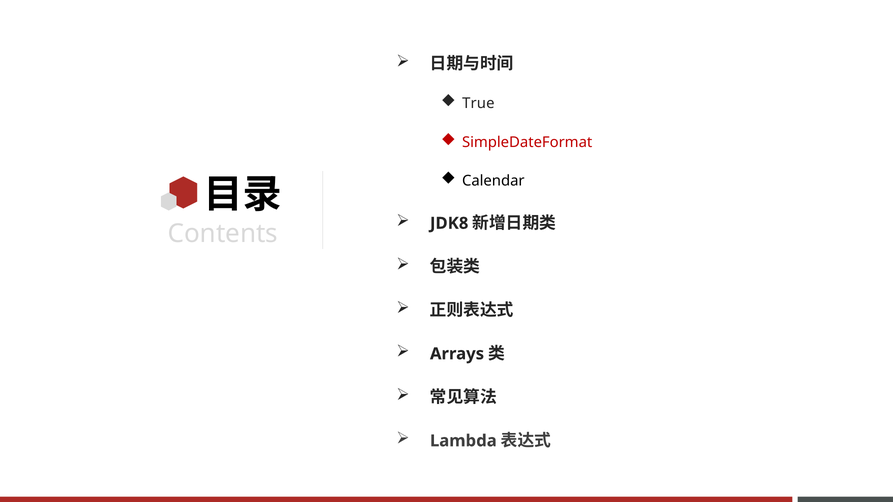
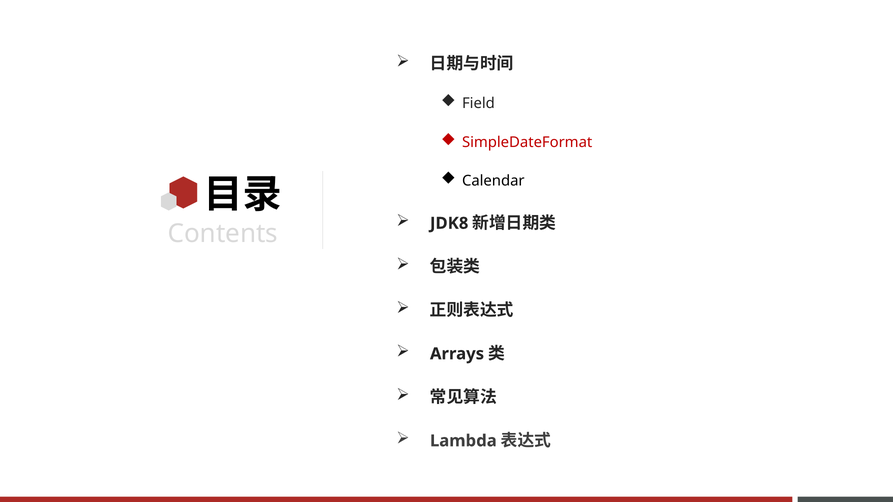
True: True -> Field
